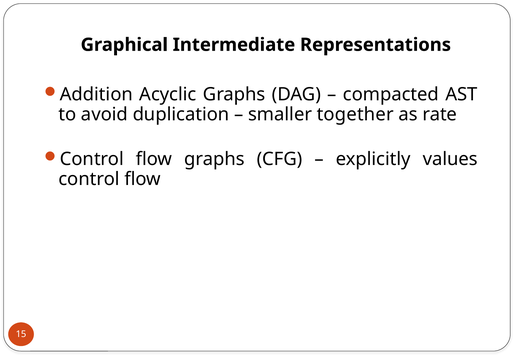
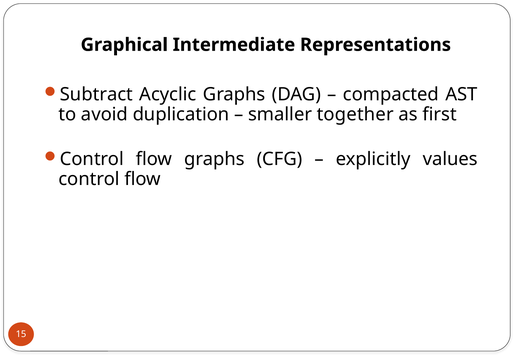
Addition: Addition -> Subtract
rate: rate -> first
